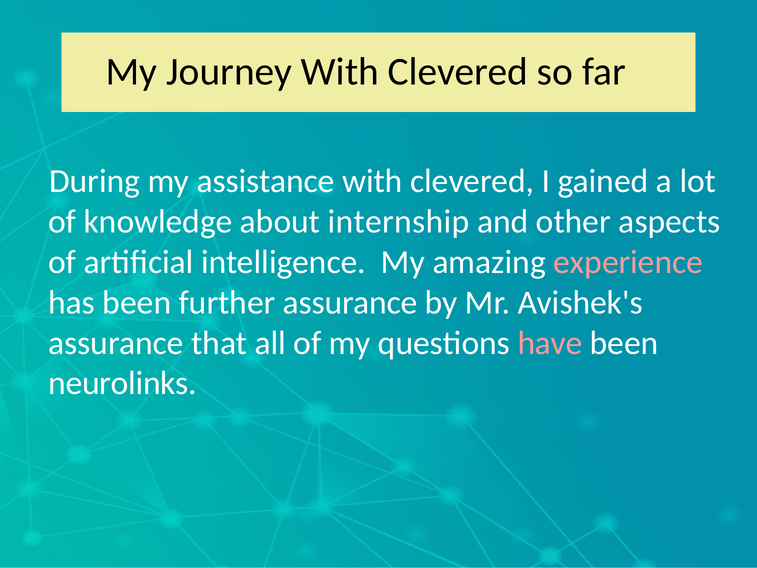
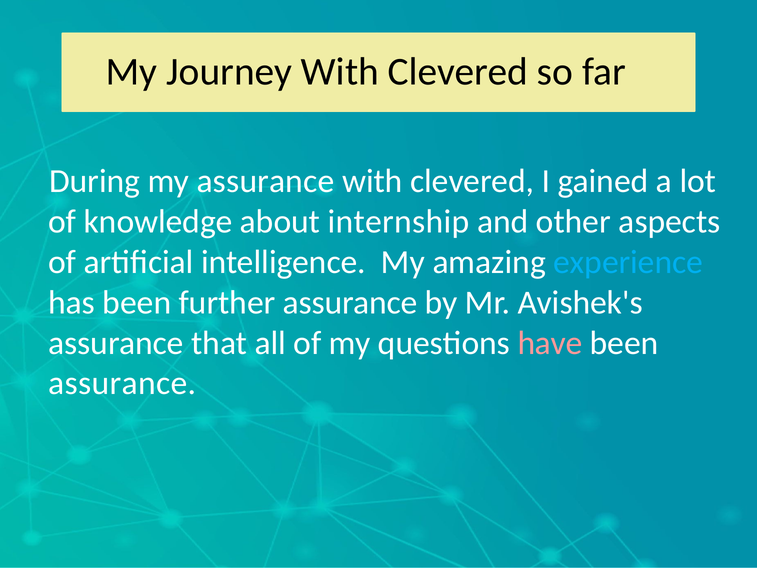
my assistance: assistance -> assurance
experience colour: pink -> light blue
neurolinks at (122, 383): neurolinks -> assurance
